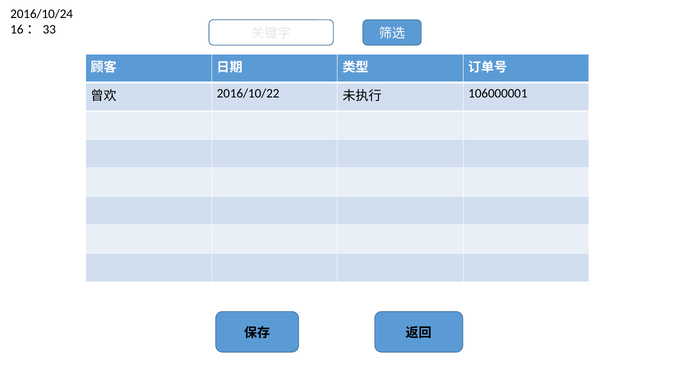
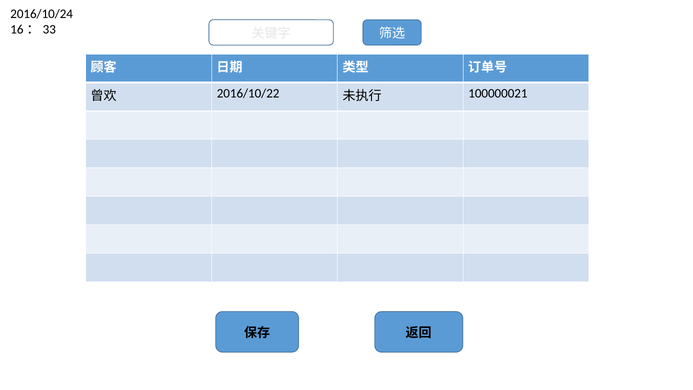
106000001: 106000001 -> 100000021
